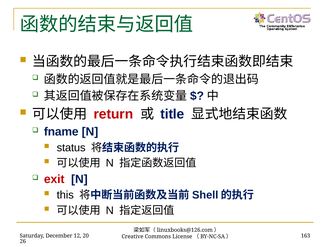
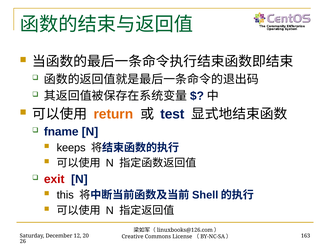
return colour: red -> orange
title: title -> test
status: status -> keeps
